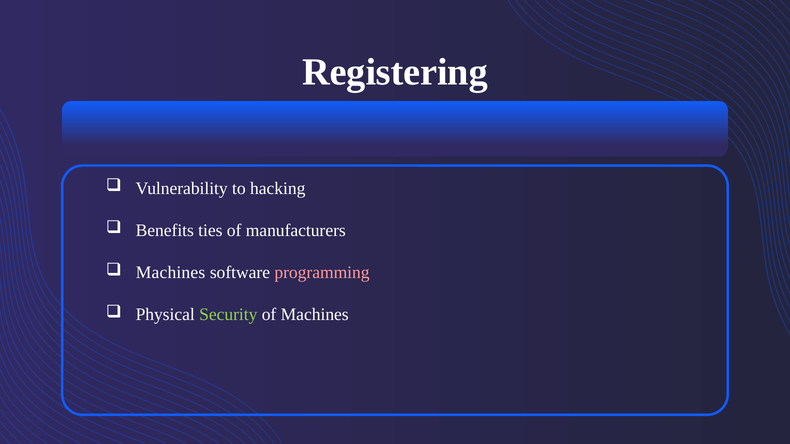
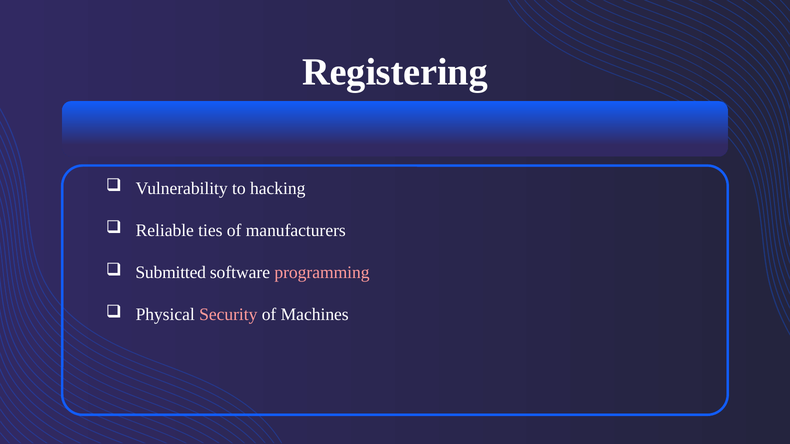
Benefits: Benefits -> Reliable
Machines at (171, 273): Machines -> Submitted
Security colour: light green -> pink
